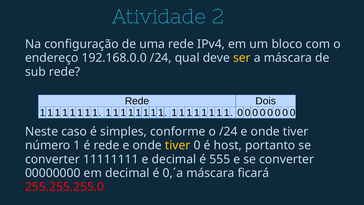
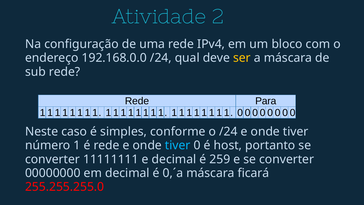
Dois: Dois -> Para
tiver at (178, 145) colour: yellow -> light blue
555: 555 -> 259
